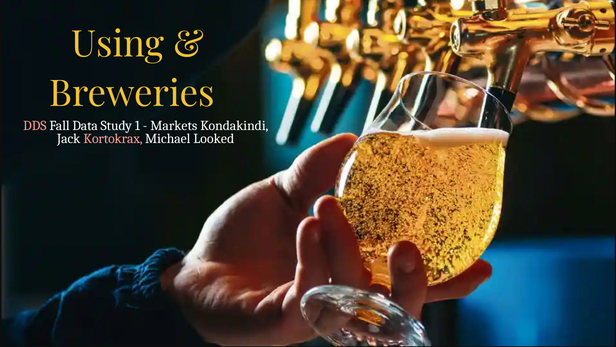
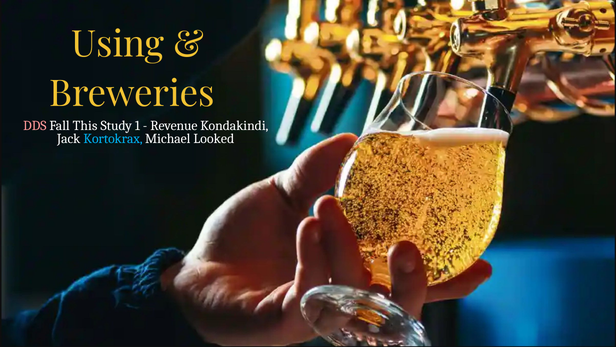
Data: Data -> This
Markets: Markets -> Revenue
Kortokrax colour: pink -> light blue
